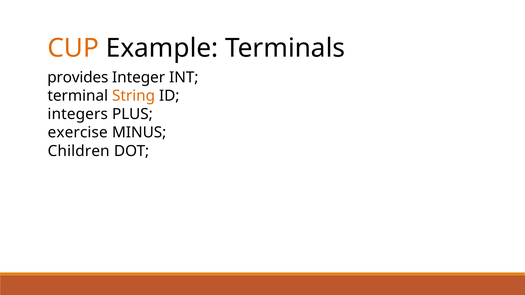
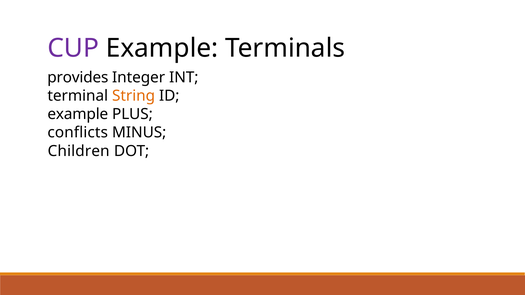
CUP colour: orange -> purple
integers at (78, 114): integers -> example
exercise: exercise -> conflicts
